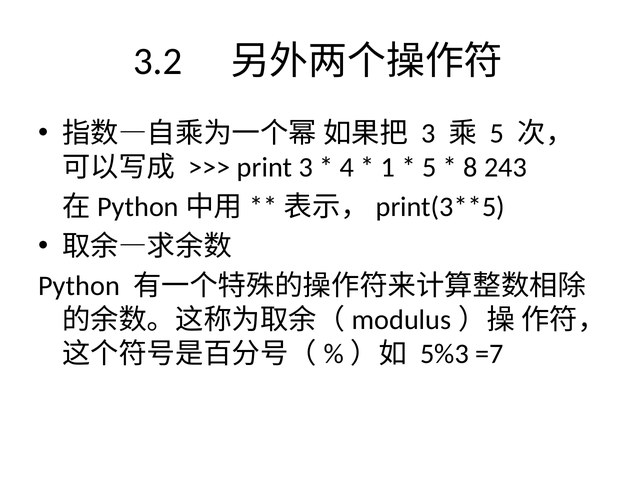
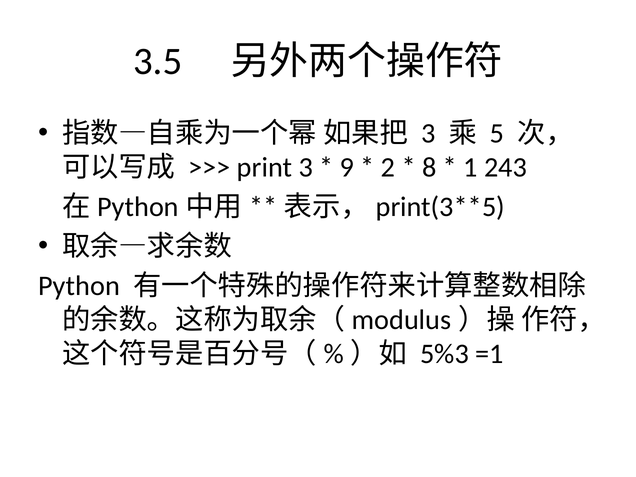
3.2: 3.2 -> 3.5
4: 4 -> 9
1: 1 -> 2
5 at (429, 167): 5 -> 8
8: 8 -> 1
=7: =7 -> =1
